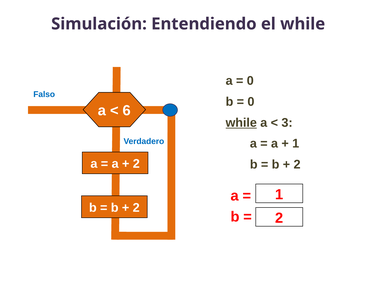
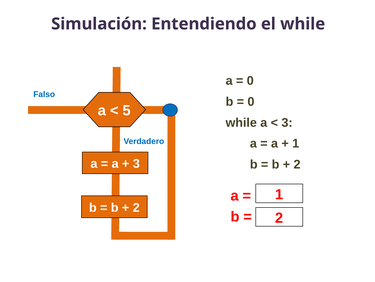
6: 6 -> 5
while at (241, 122) underline: present -> none
2 at (136, 163): 2 -> 3
